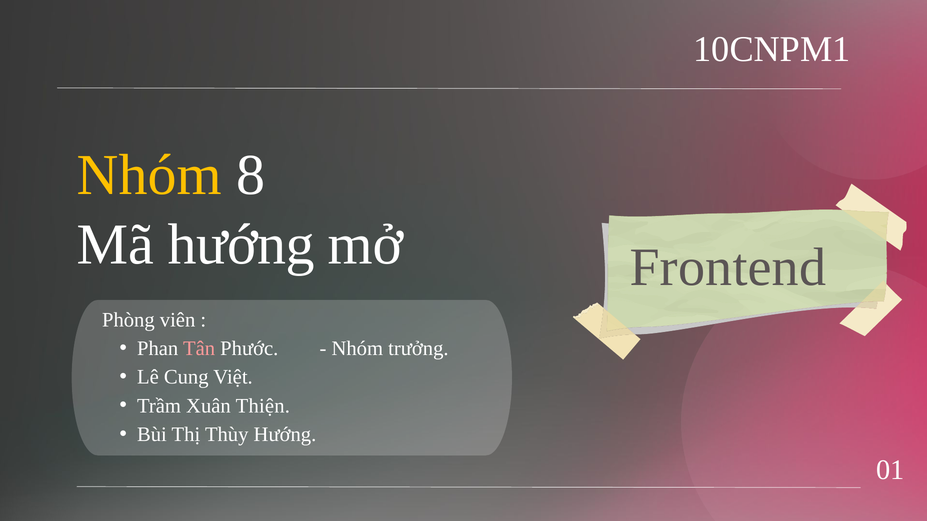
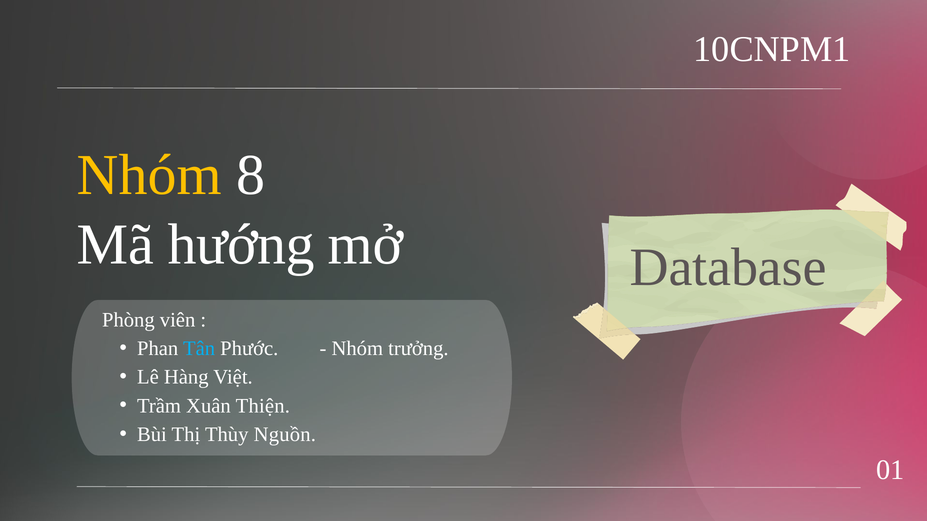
Frontend: Frontend -> Database
Tân colour: pink -> light blue
Cung: Cung -> Hàng
Thùy Hướng: Hướng -> Nguồn
